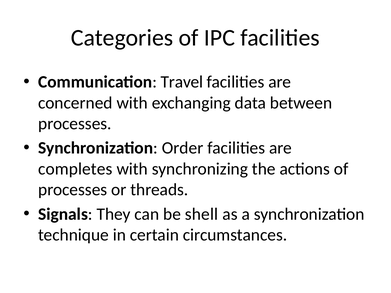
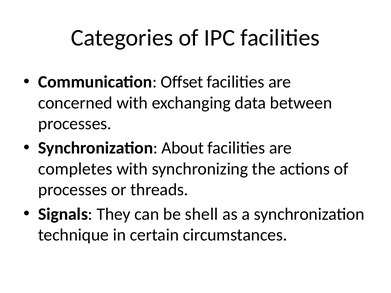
Travel: Travel -> Offset
Order: Order -> About
